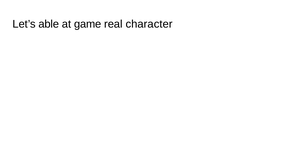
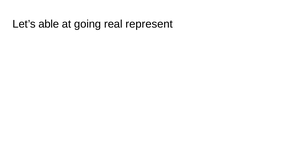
game: game -> going
character: character -> represent
